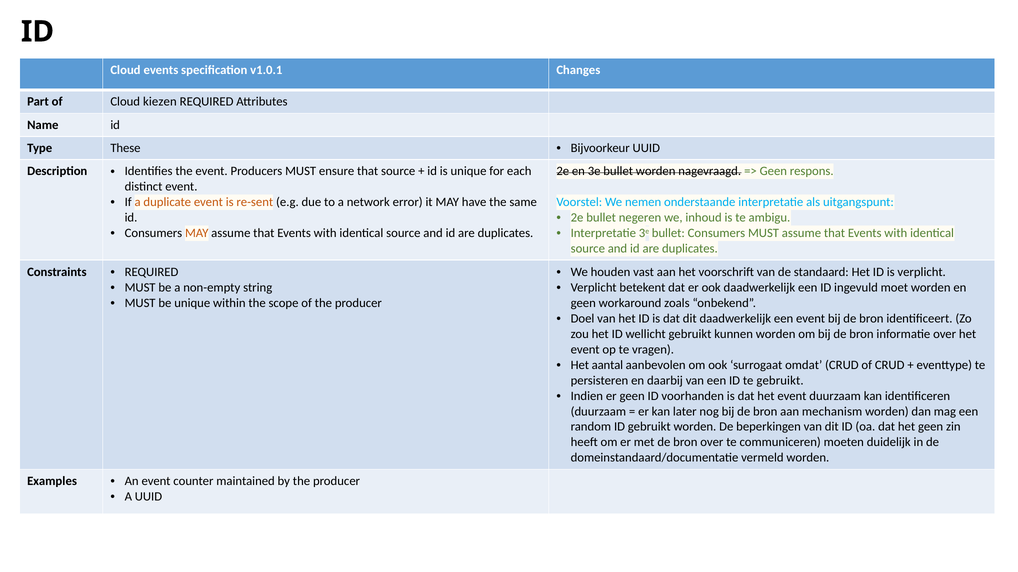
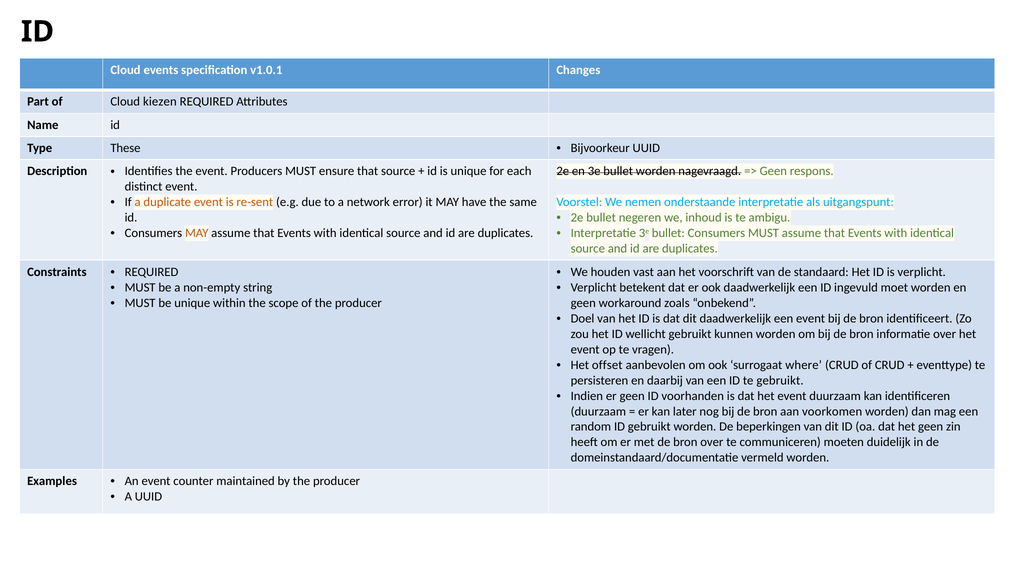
aantal: aantal -> offset
omdat: omdat -> where
mechanism: mechanism -> voorkomen
